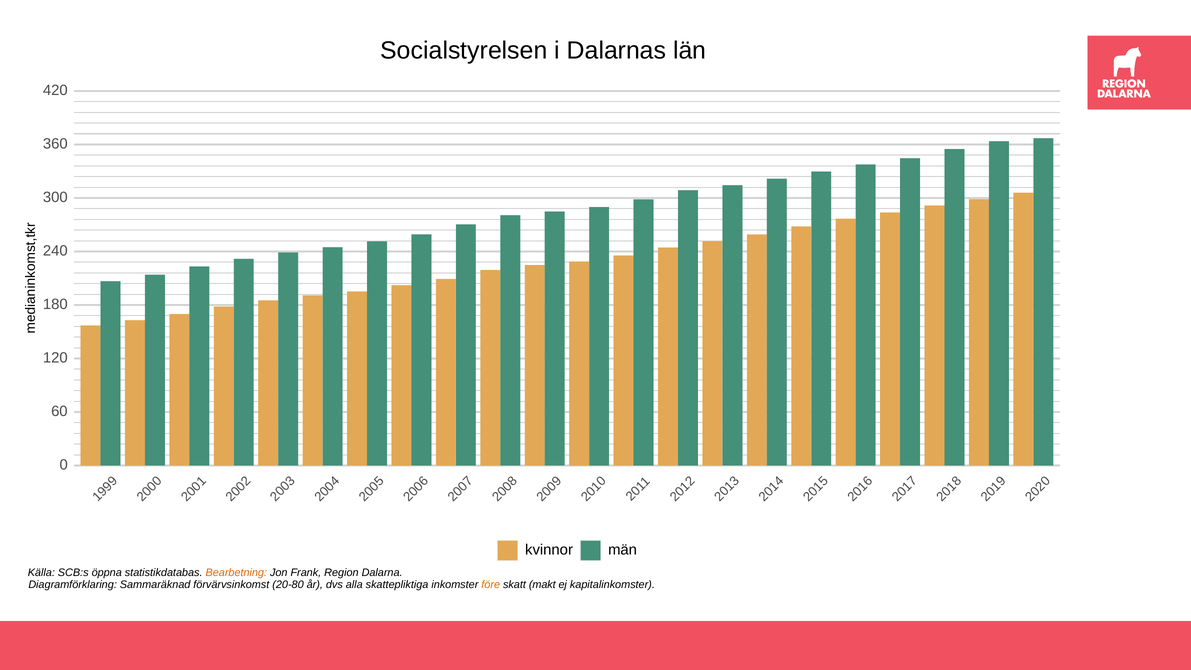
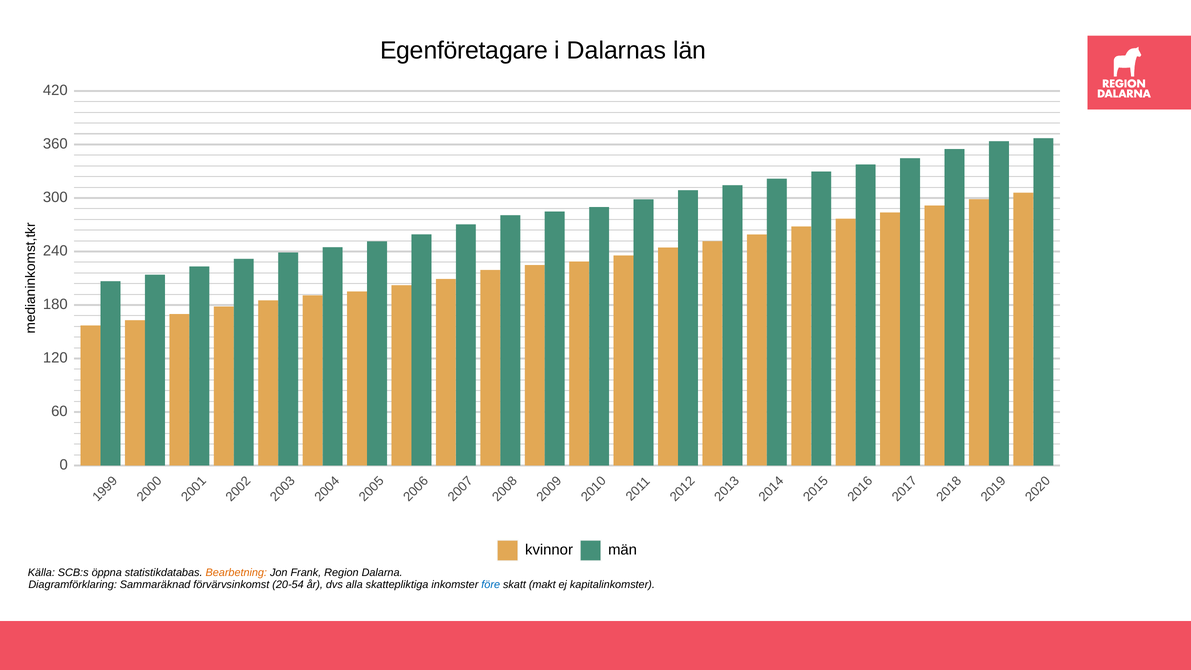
Socialstyrelsen: Socialstyrelsen -> Egenföretagare
20-80: 20-80 -> 20-54
före colour: orange -> blue
